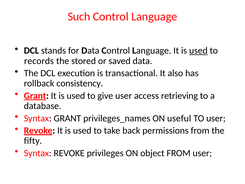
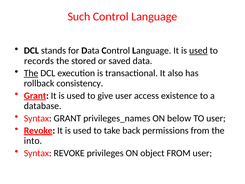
The at (31, 73) underline: none -> present
retrieving: retrieving -> existence
useful: useful -> below
fifty: fifty -> into
